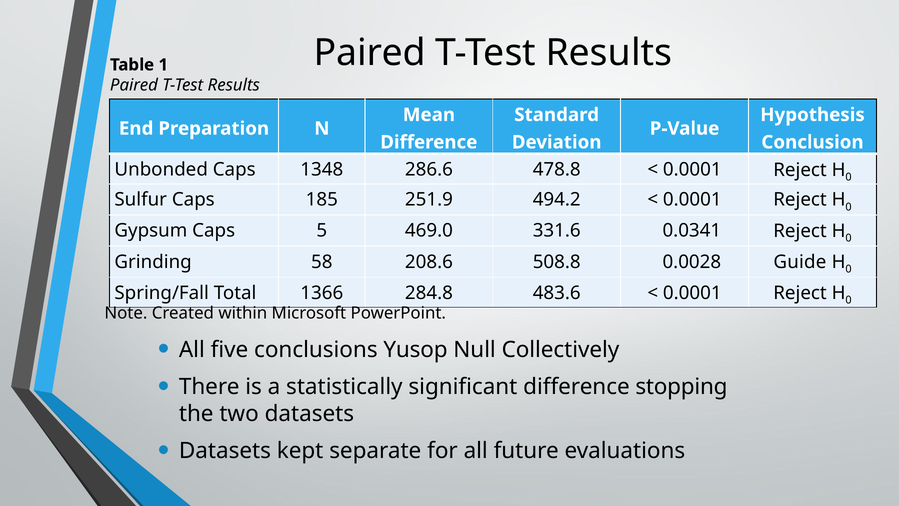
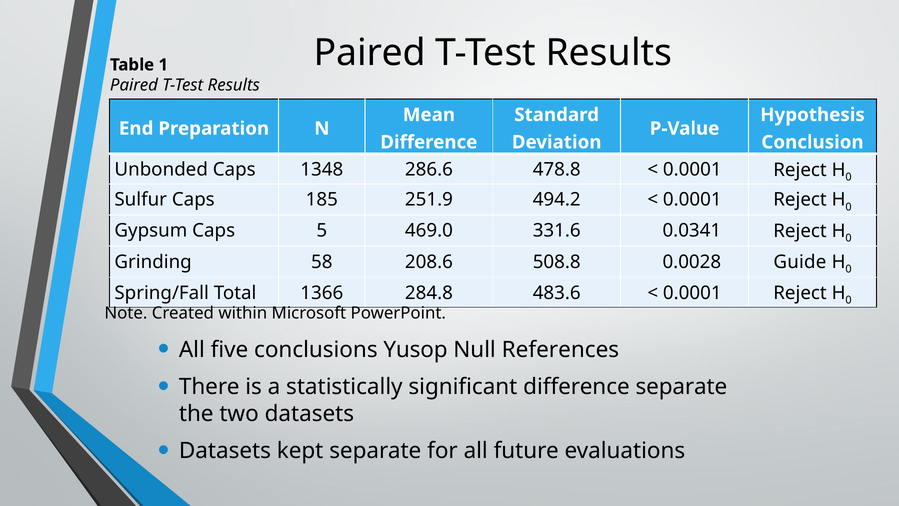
Collectively: Collectively -> References
difference stopping: stopping -> separate
